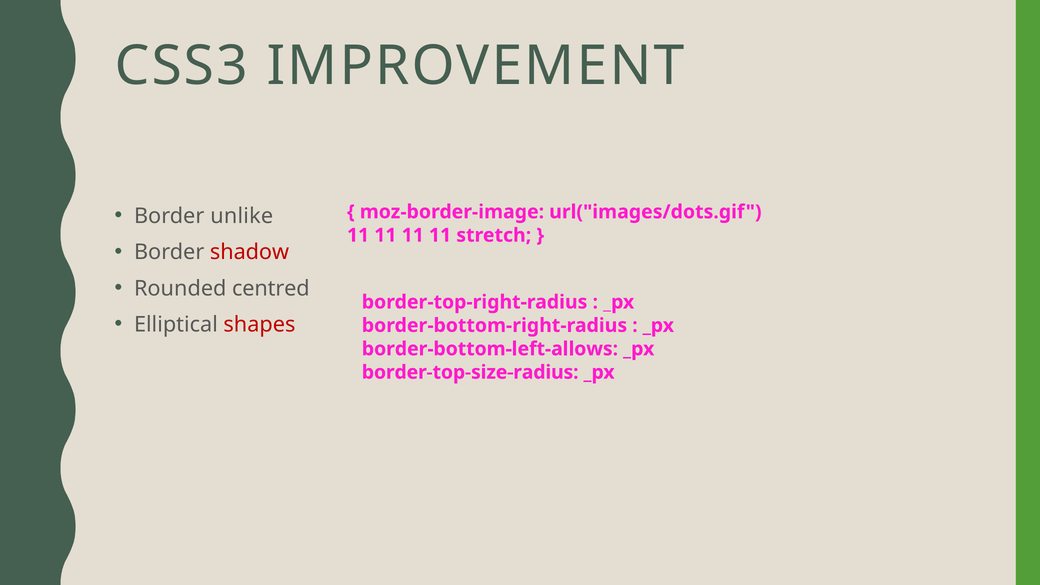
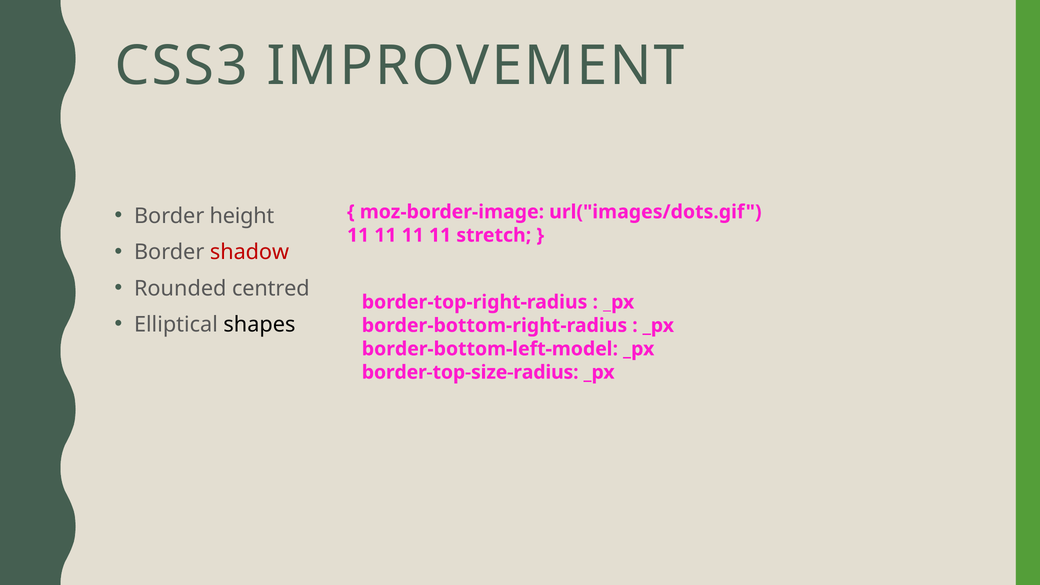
unlike: unlike -> height
shapes colour: red -> black
border-bottom-left-allows: border-bottom-left-allows -> border-bottom-left-model
